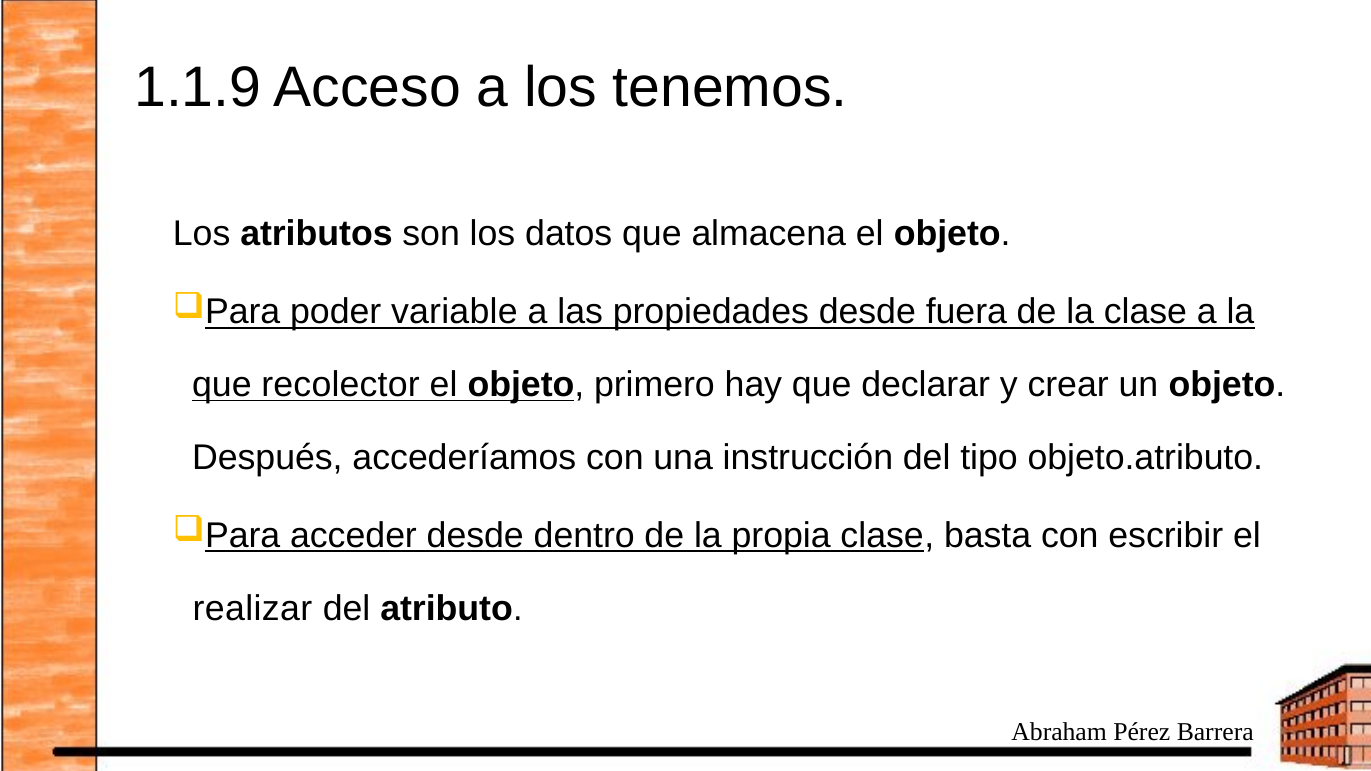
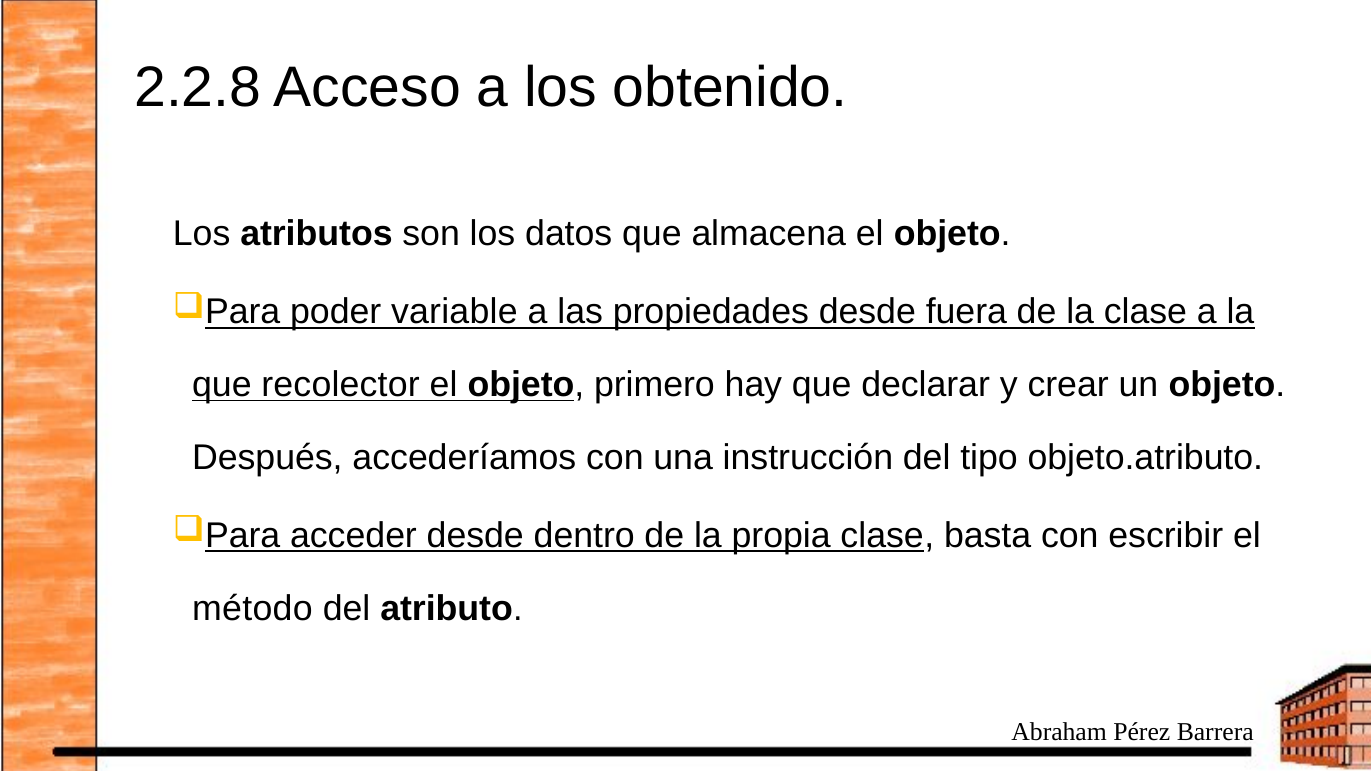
1.1.9: 1.1.9 -> 2.2.8
tenemos: tenemos -> obtenido
realizar: realizar -> método
